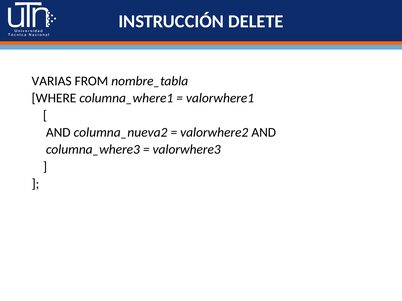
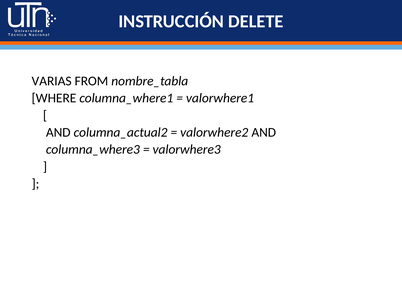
columna_nueva2: columna_nueva2 -> columna_actual2
